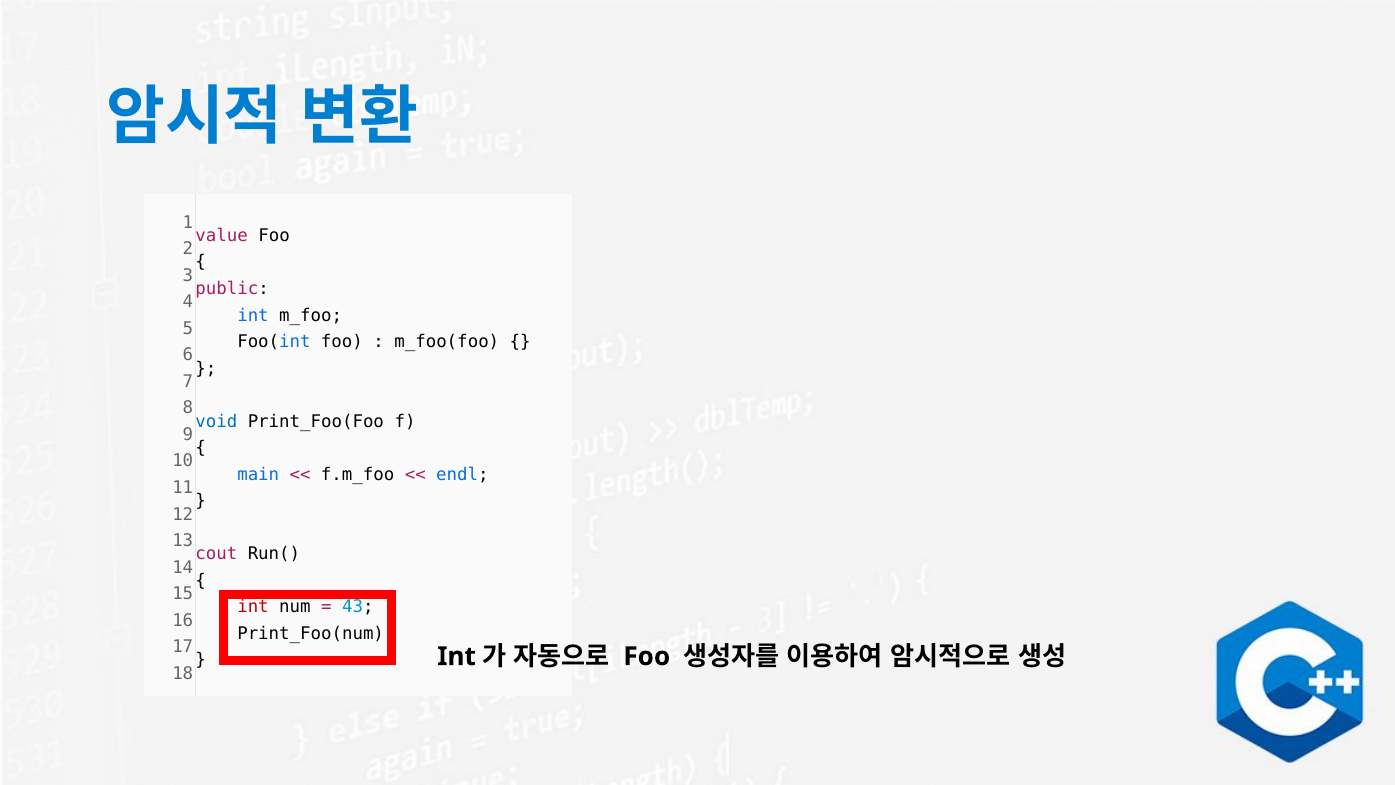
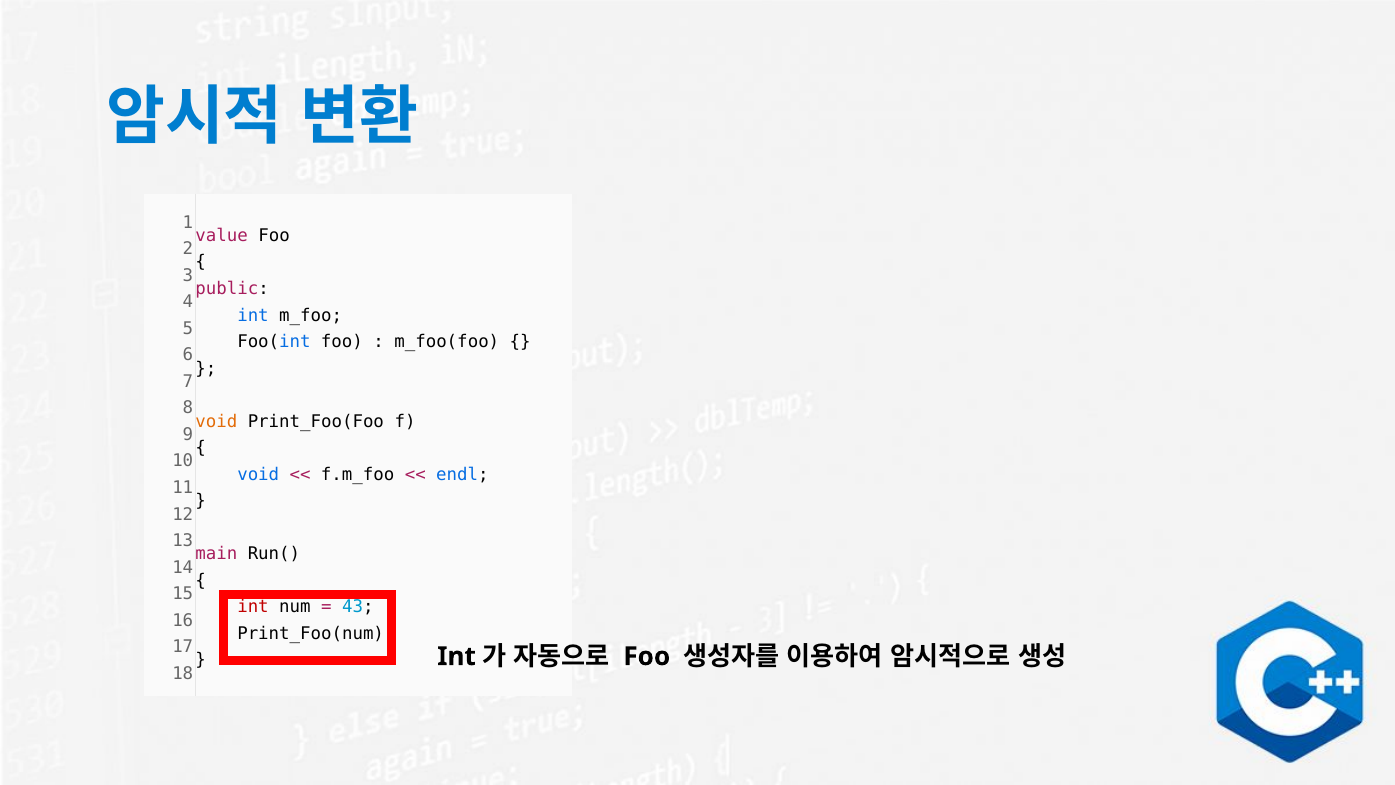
void at (216, 421) colour: blue -> orange
main at (258, 474): main -> void
cout: cout -> main
